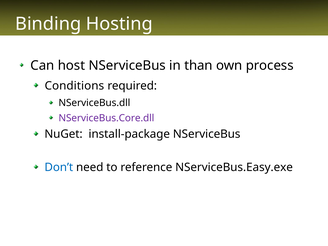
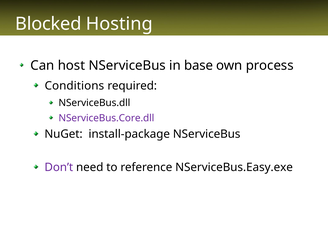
Binding: Binding -> Blocked
than: than -> base
Don’t colour: blue -> purple
